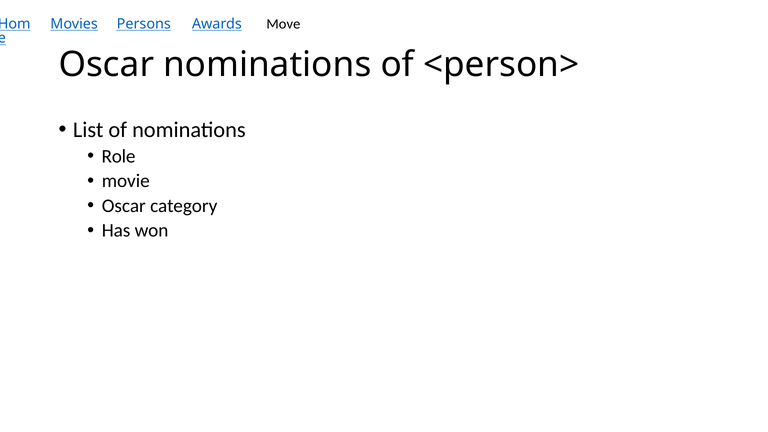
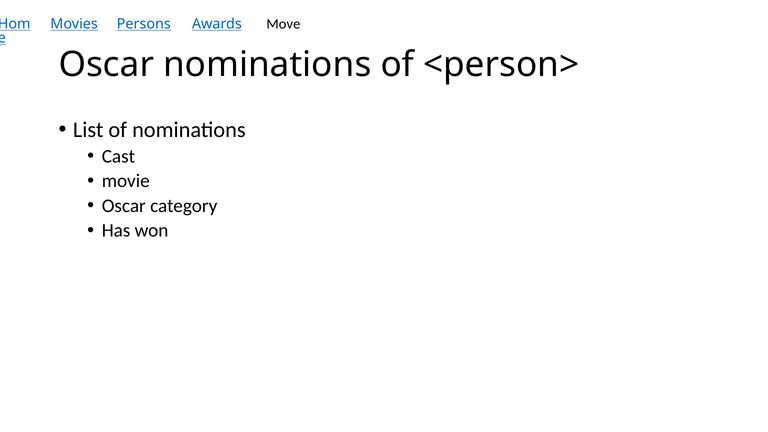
Role: Role -> Cast
